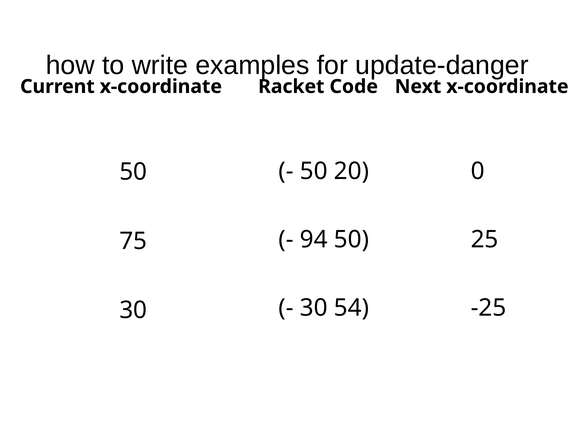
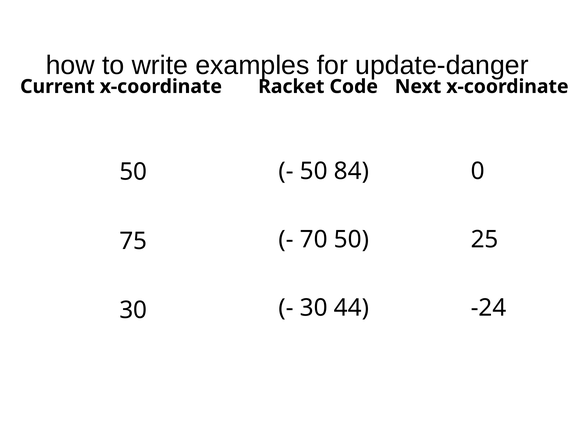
20: 20 -> 84
94: 94 -> 70
54: 54 -> 44
-25: -25 -> -24
